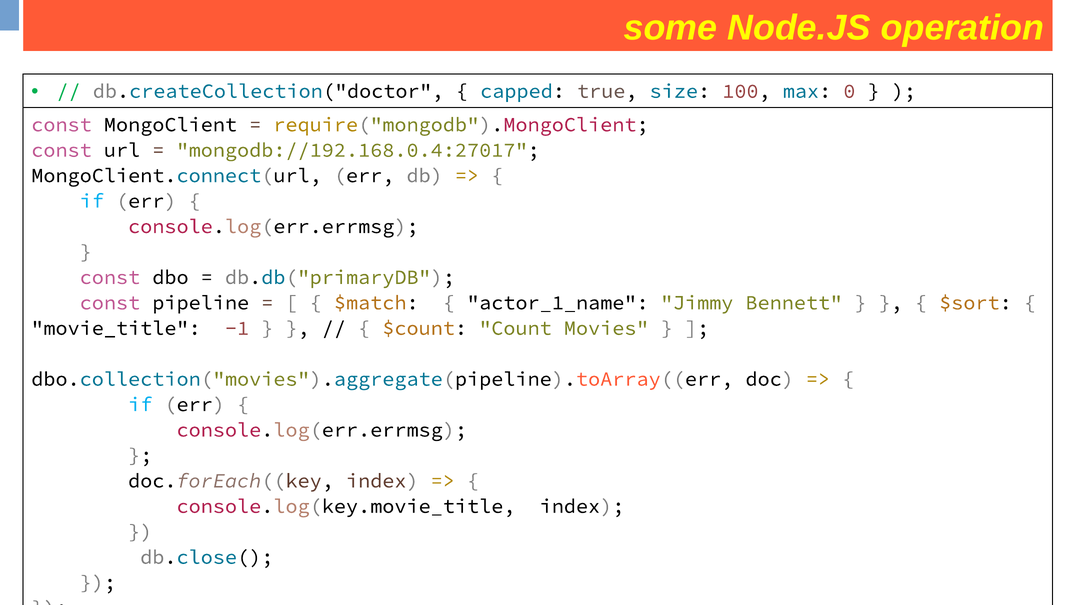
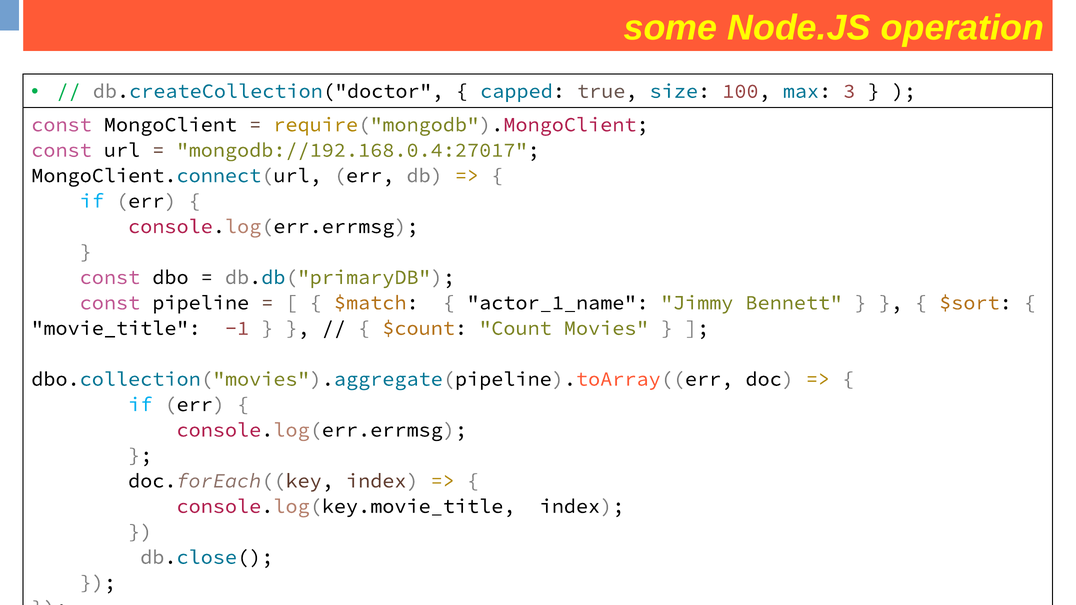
0: 0 -> 3
